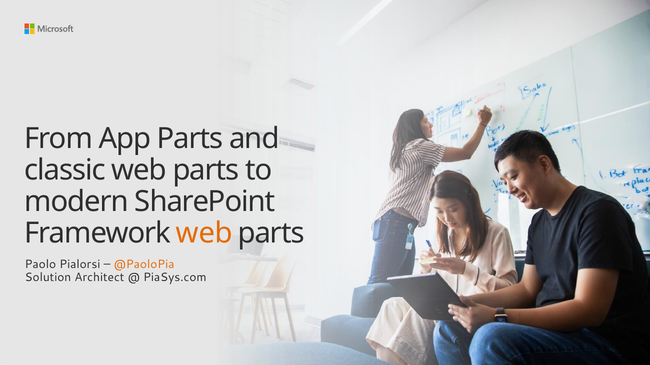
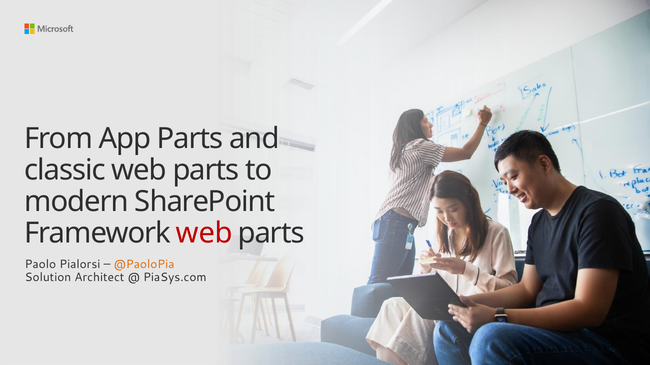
web at (204, 234) colour: orange -> red
